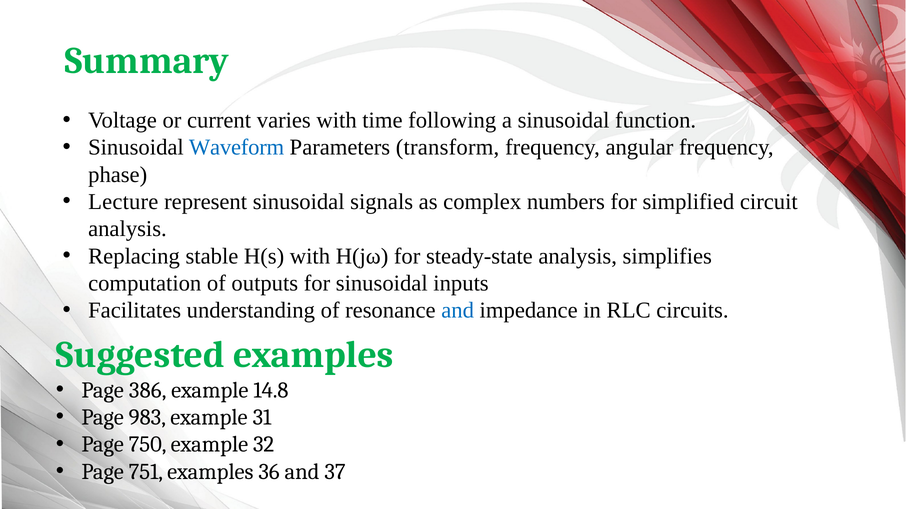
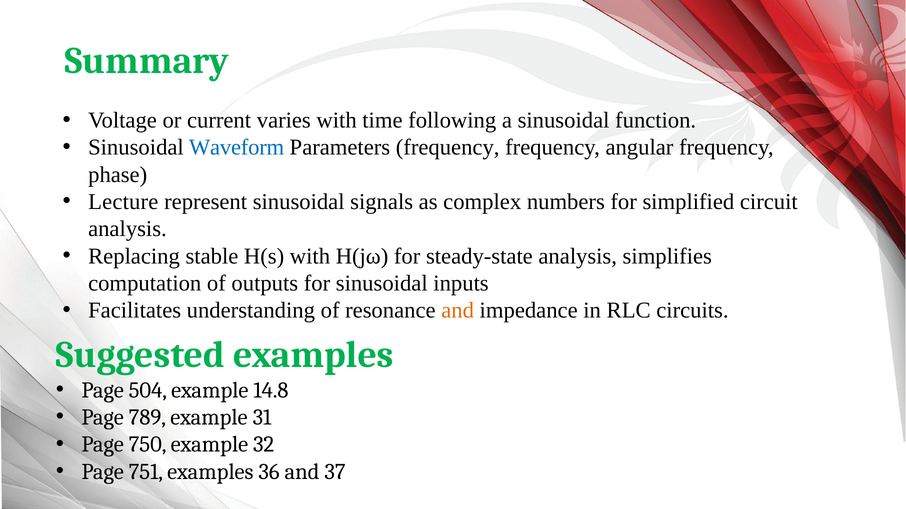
Parameters transform: transform -> frequency
and at (458, 311) colour: blue -> orange
386: 386 -> 504
983: 983 -> 789
